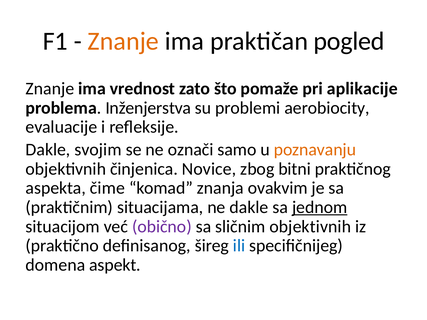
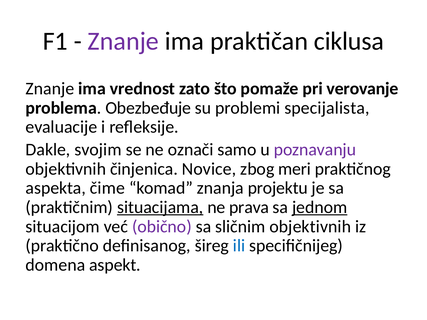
Znanje at (123, 41) colour: orange -> purple
pogled: pogled -> ciklusa
aplikacije: aplikacije -> verovanje
Inženjerstva: Inženjerstva -> Obezbeđuje
aerobiocity: aerobiocity -> specijalista
poznavanju colour: orange -> purple
bitni: bitni -> meri
ovakvim: ovakvim -> projektu
situacijama underline: none -> present
ne dakle: dakle -> prava
